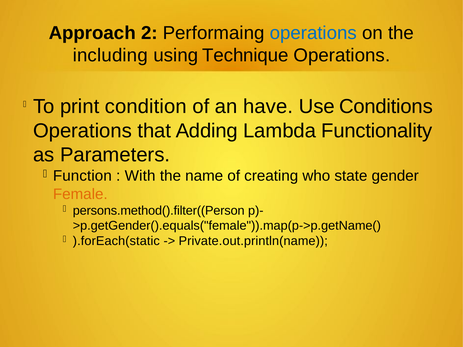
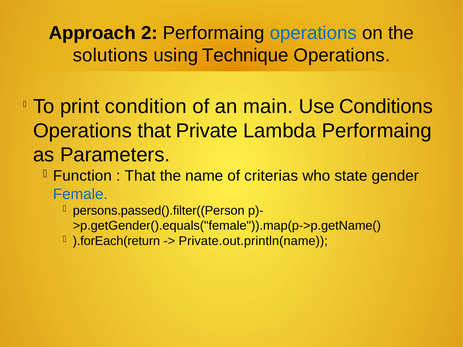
including: including -> solutions
have: have -> main
Adding: Adding -> Private
Lambda Functionality: Functionality -> Performaing
With at (140, 176): With -> That
creating: creating -> criterias
Female colour: orange -> blue
persons.method().filter((Person: persons.method().filter((Person -> persons.passed().filter((Person
).forEach(static: ).forEach(static -> ).forEach(return
